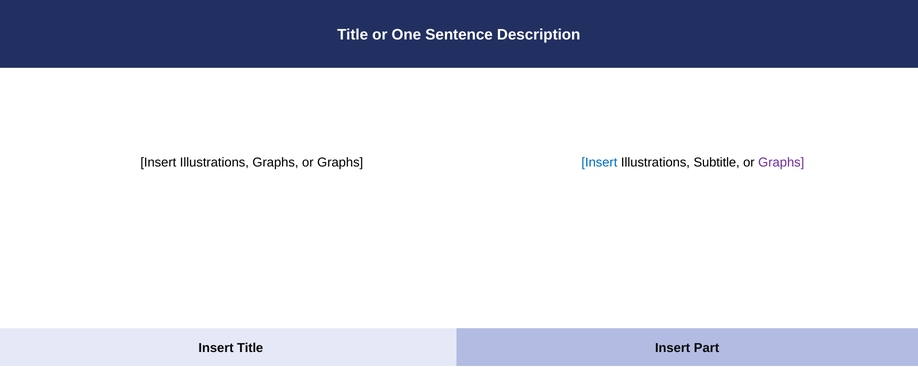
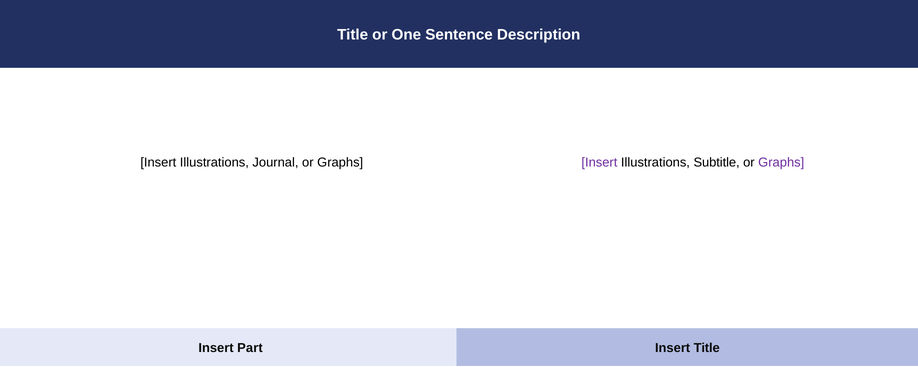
Illustrations Graphs: Graphs -> Journal
Insert at (599, 163) colour: blue -> purple
Insert Title: Title -> Part
Insert Part: Part -> Title
